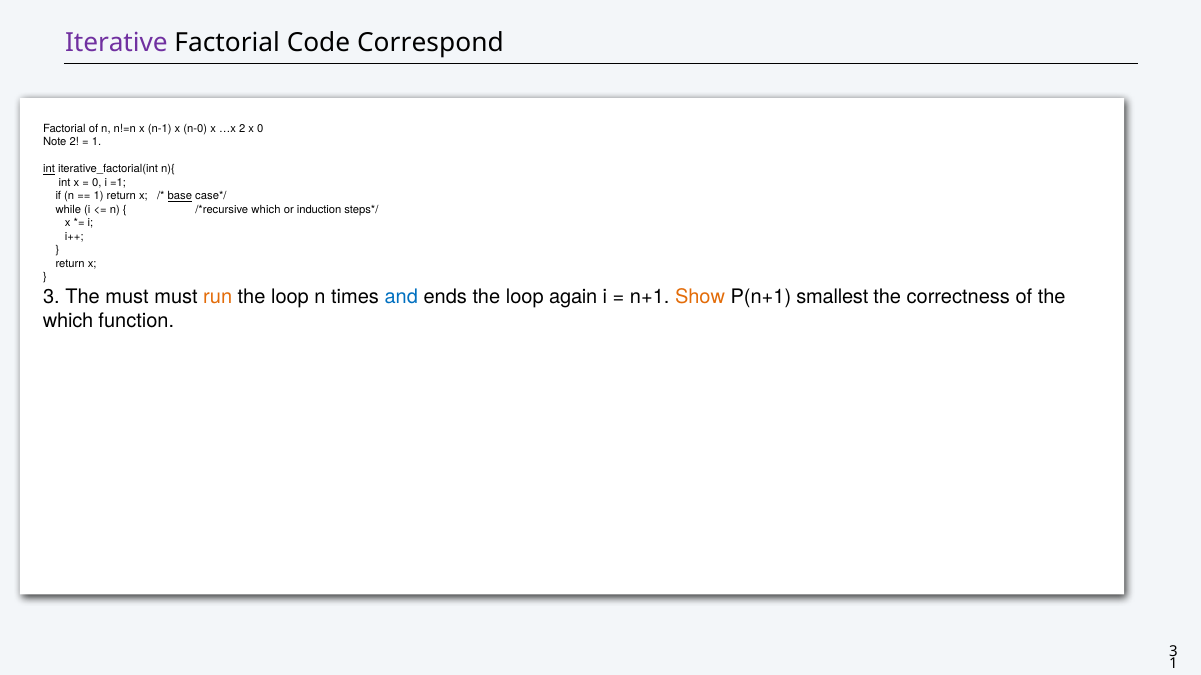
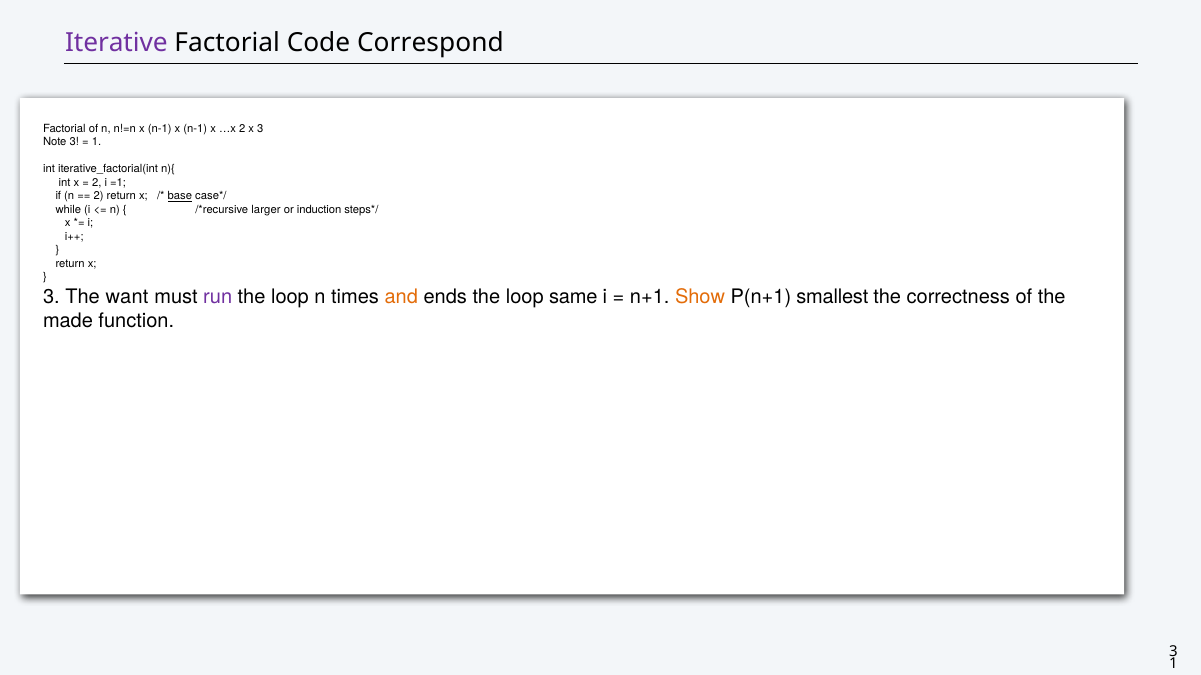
n-1 x n-0: n-0 -> n-1
x 0: 0 -> 3
Note 2: 2 -> 3
int at (49, 169) underline: present -> none
0 at (97, 183): 0 -> 2
1 at (99, 196): 1 -> 2
which at (266, 210): which -> larger
The must: must -> want
run colour: orange -> purple
and colour: blue -> orange
again: again -> same
which at (68, 321): which -> made
